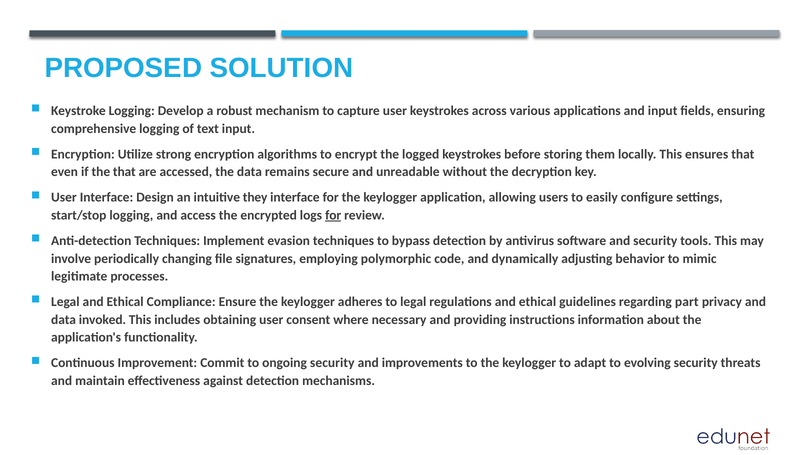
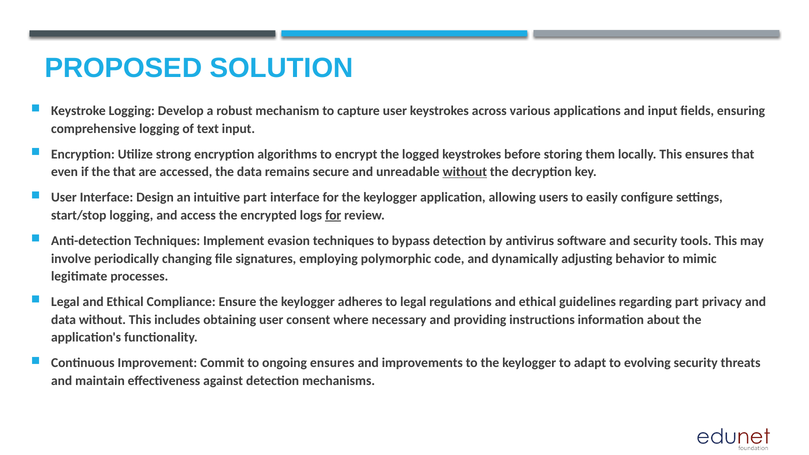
without at (465, 172) underline: none -> present
intuitive they: they -> part
data invoked: invoked -> without
ongoing security: security -> ensures
